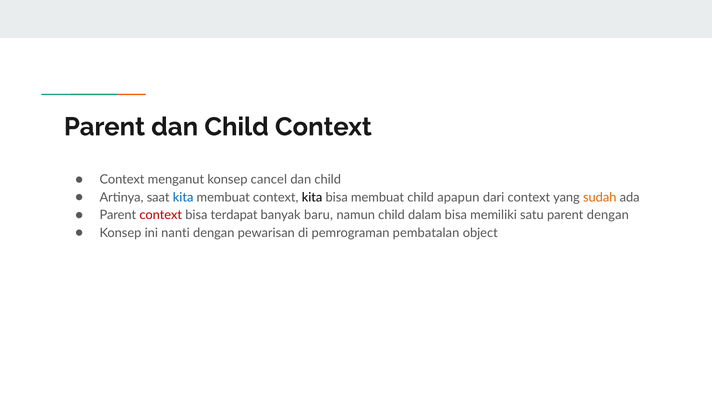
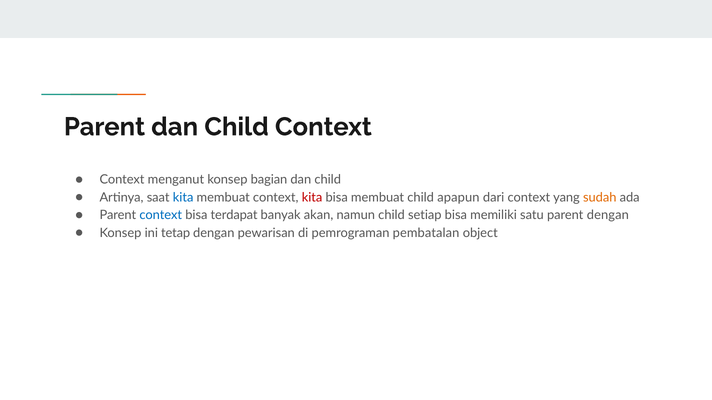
cancel: cancel -> bagian
kita at (312, 198) colour: black -> red
context at (161, 215) colour: red -> blue
baru: baru -> akan
dalam: dalam -> setiap
nanti: nanti -> tetap
